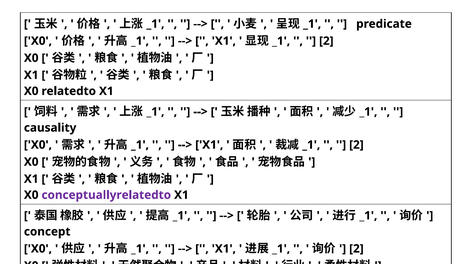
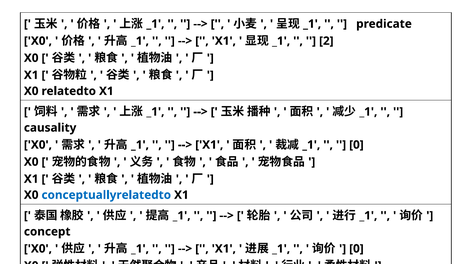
2 at (356, 145): 2 -> 0
conceptuallyrelatedto colour: purple -> blue
2 at (356, 249): 2 -> 0
